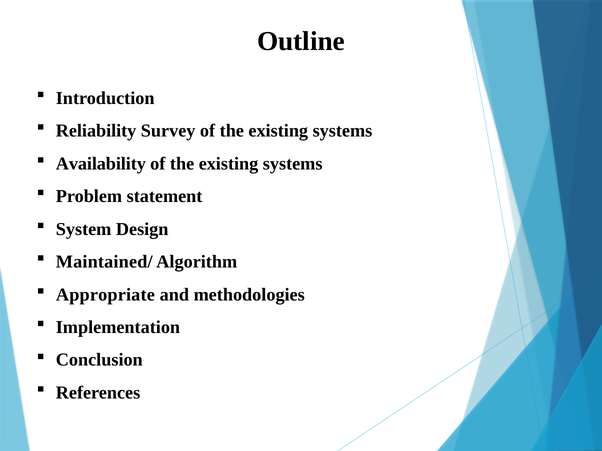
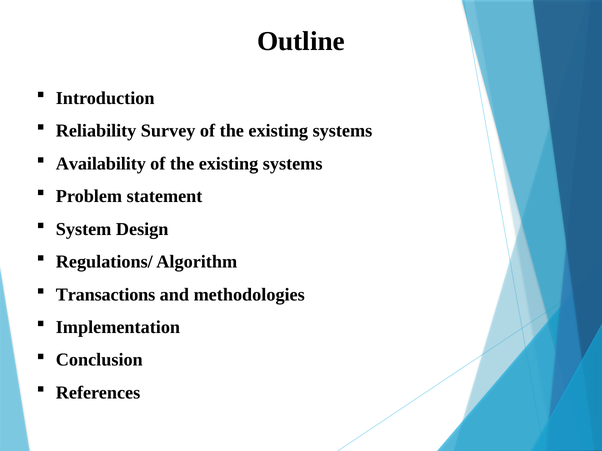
Maintained/: Maintained/ -> Regulations/
Appropriate: Appropriate -> Transactions
